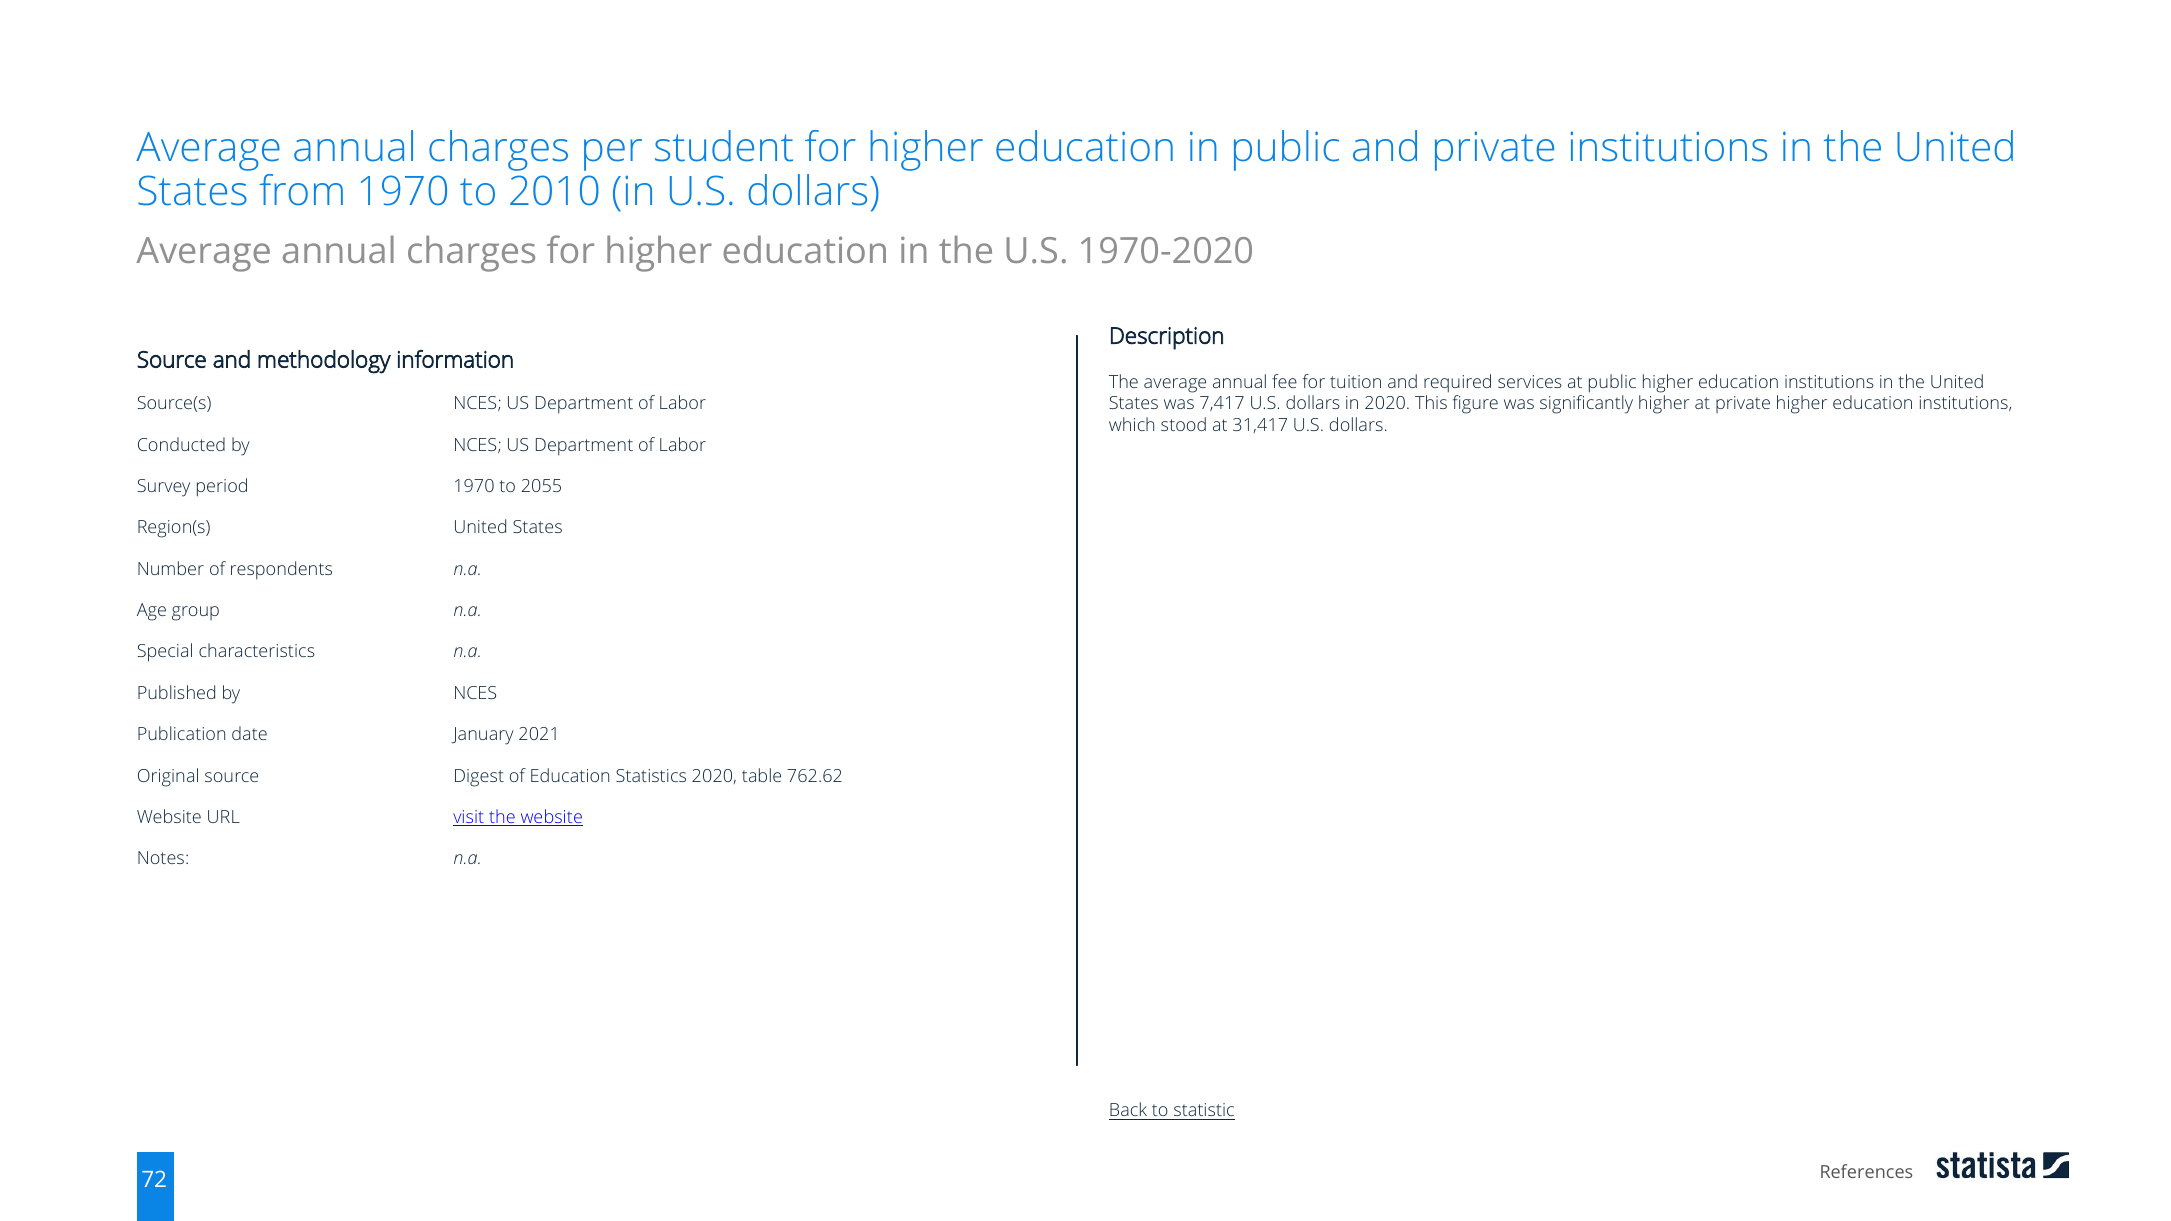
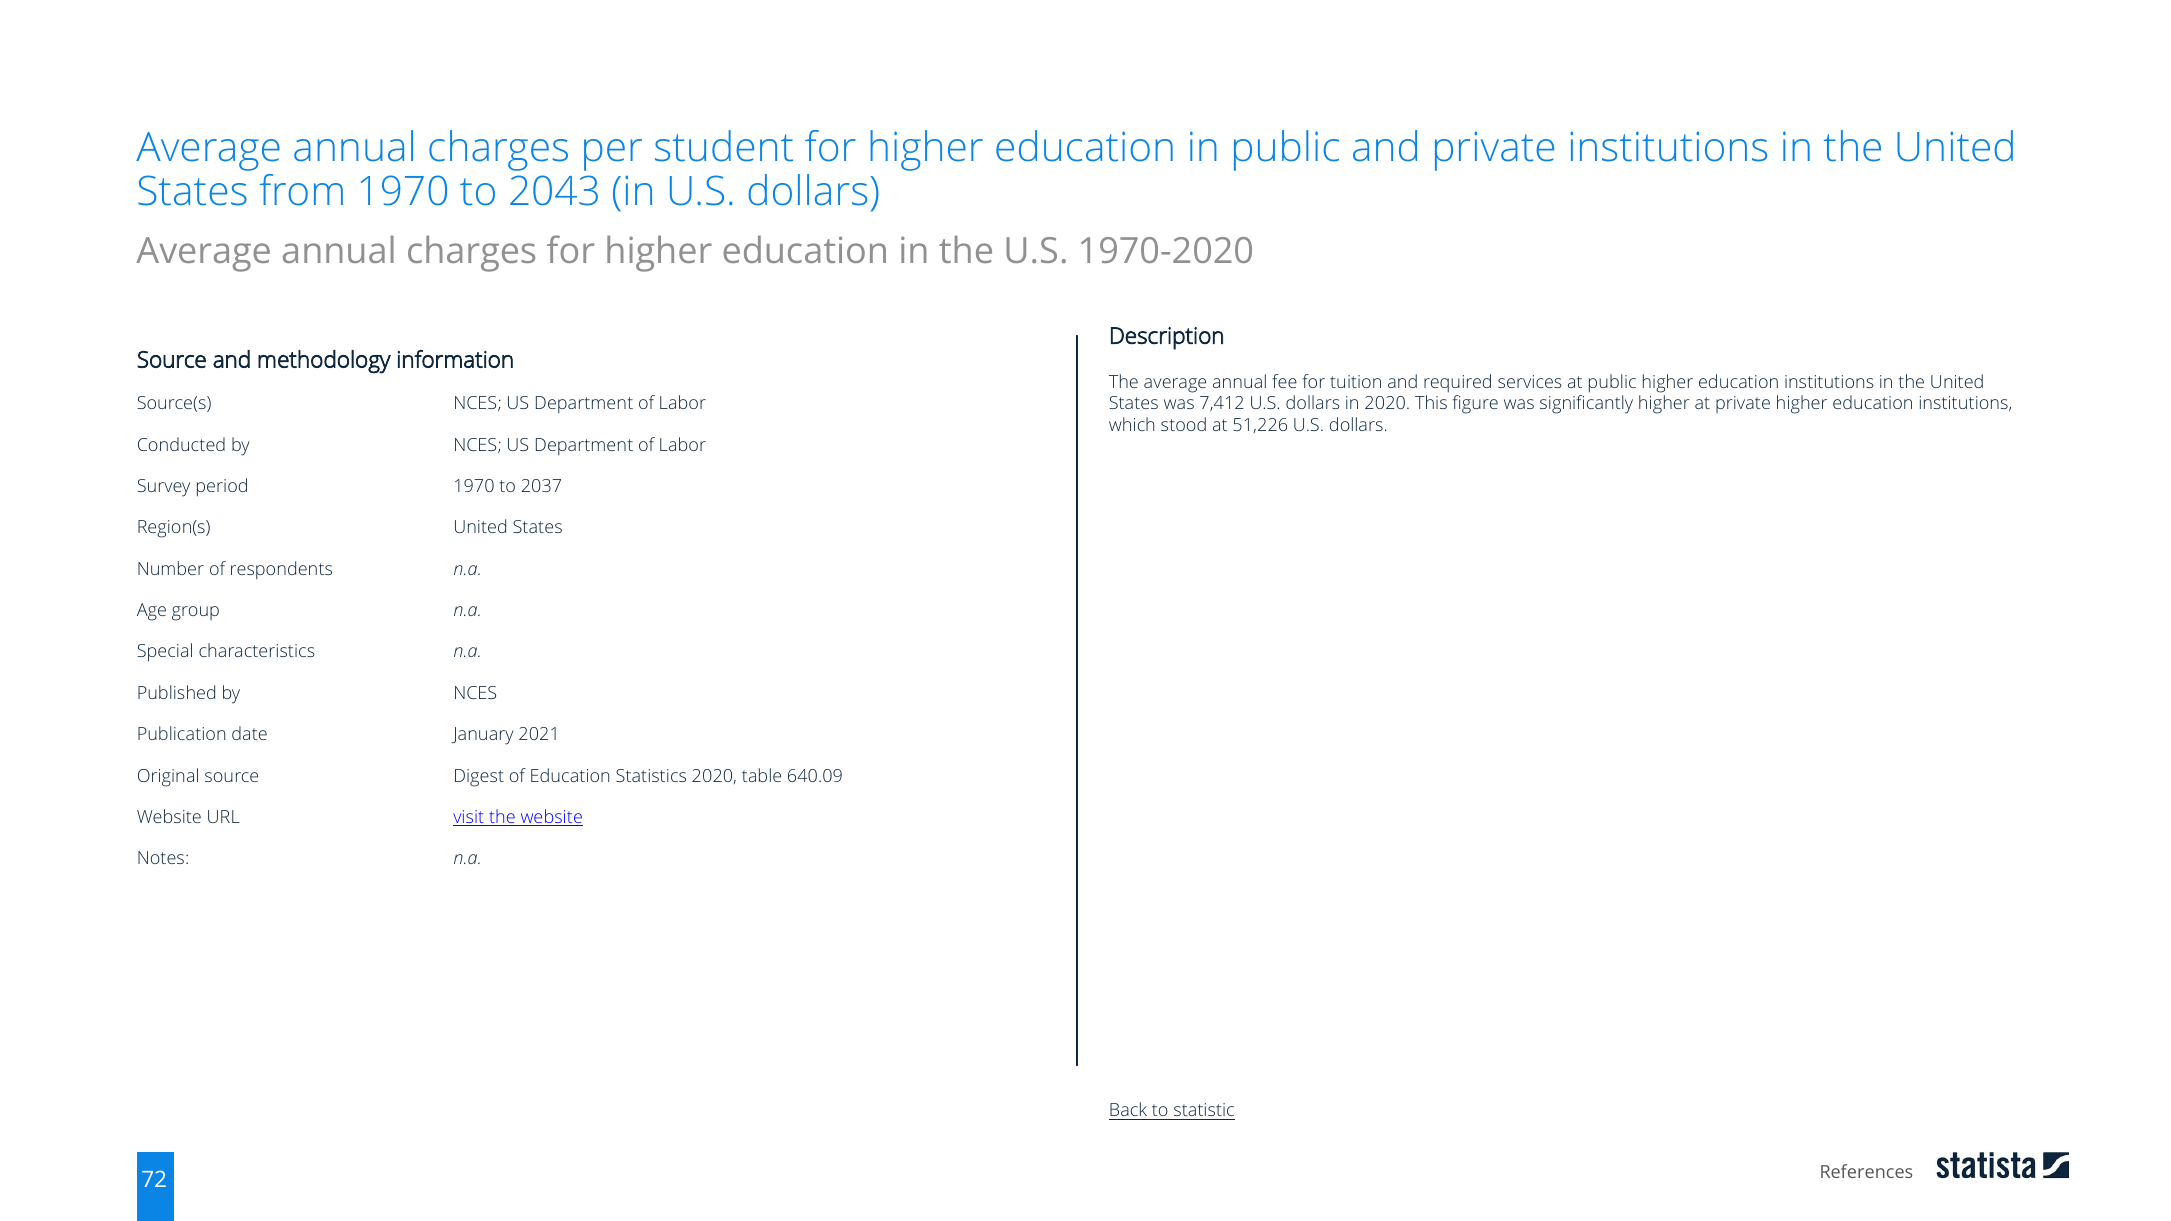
2010: 2010 -> 2043
7,417: 7,417 -> 7,412
31,417: 31,417 -> 51,226
2055: 2055 -> 2037
762.62: 762.62 -> 640.09
